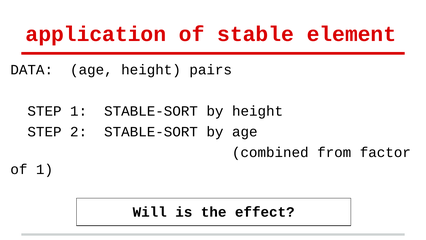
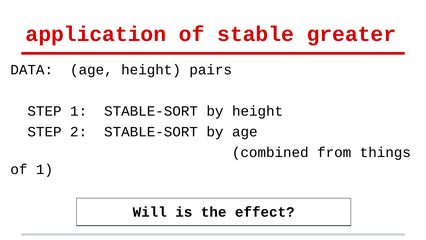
element: element -> greater
factor: factor -> things
